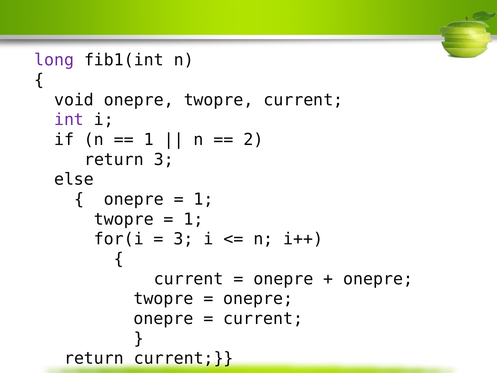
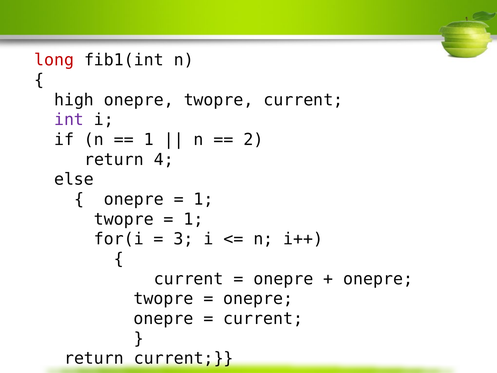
long colour: purple -> red
void: void -> high
return 3: 3 -> 4
